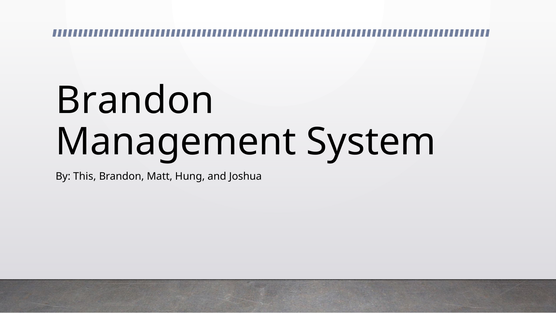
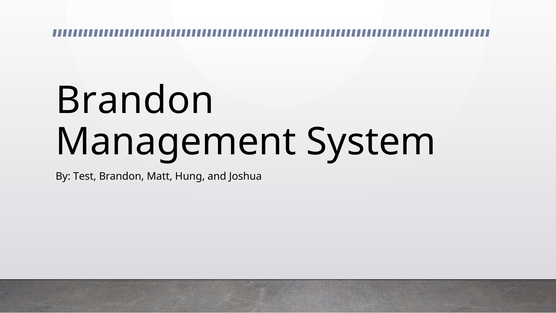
This: This -> Test
